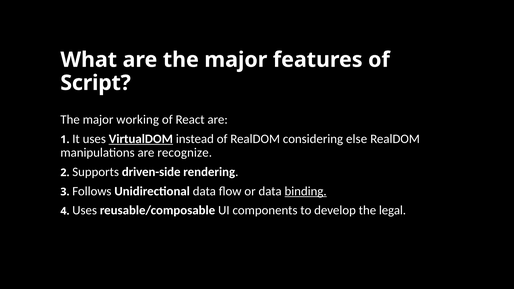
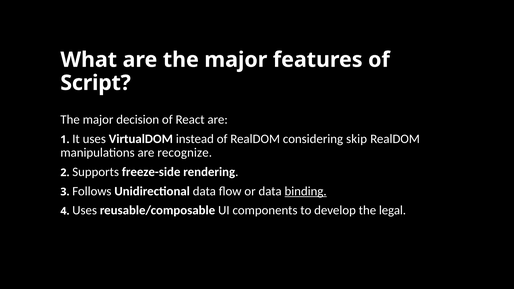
working: working -> decision
VirtualDOM underline: present -> none
else: else -> skip
driven-side: driven-side -> freeze-side
